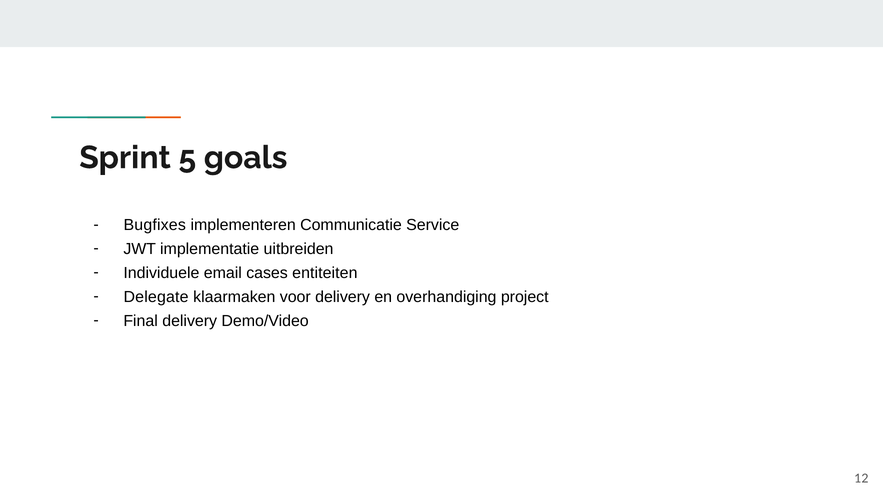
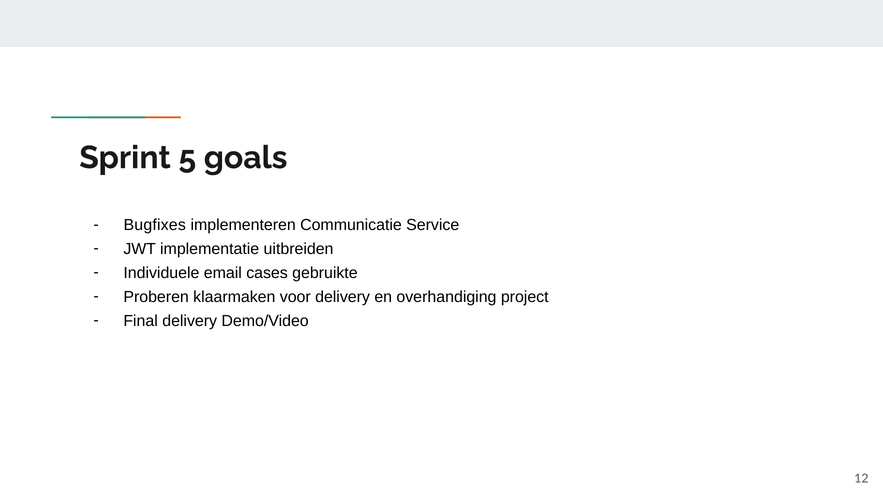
entiteiten: entiteiten -> gebruikte
Delegate: Delegate -> Proberen
